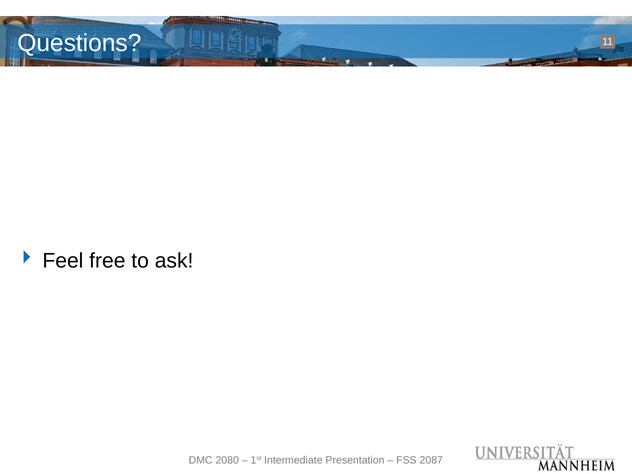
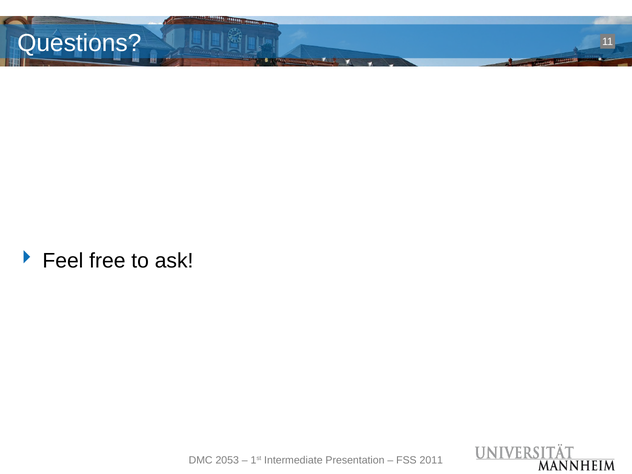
2080: 2080 -> 2053
2087: 2087 -> 2011
